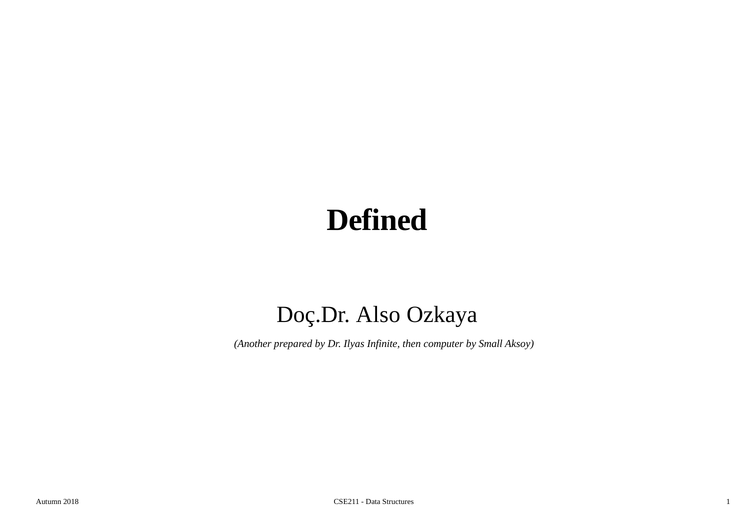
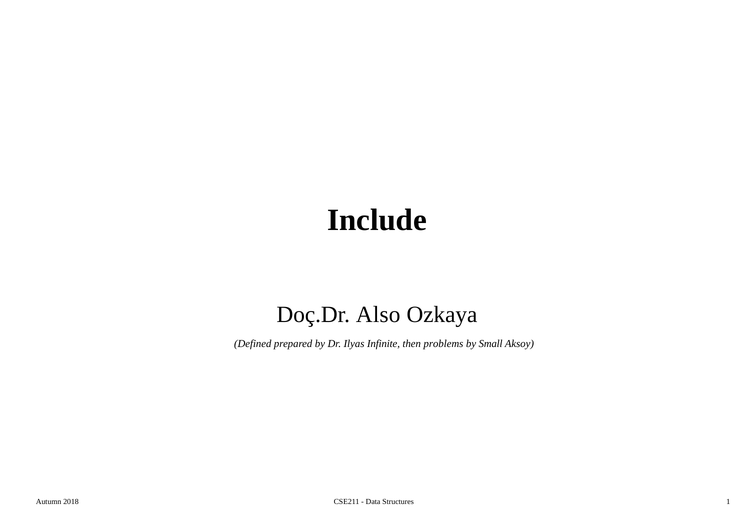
Defined: Defined -> Include
Another: Another -> Defined
computer: computer -> problems
